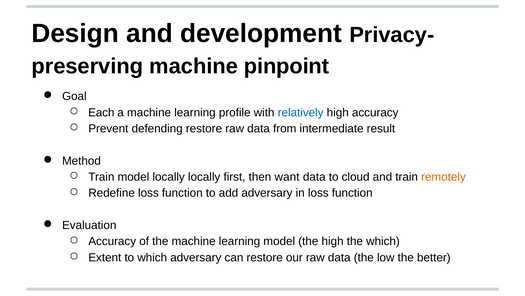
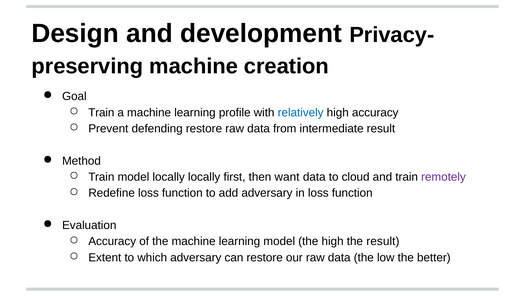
pinpoint: pinpoint -> creation
Each at (101, 112): Each -> Train
remotely colour: orange -> purple
the which: which -> result
